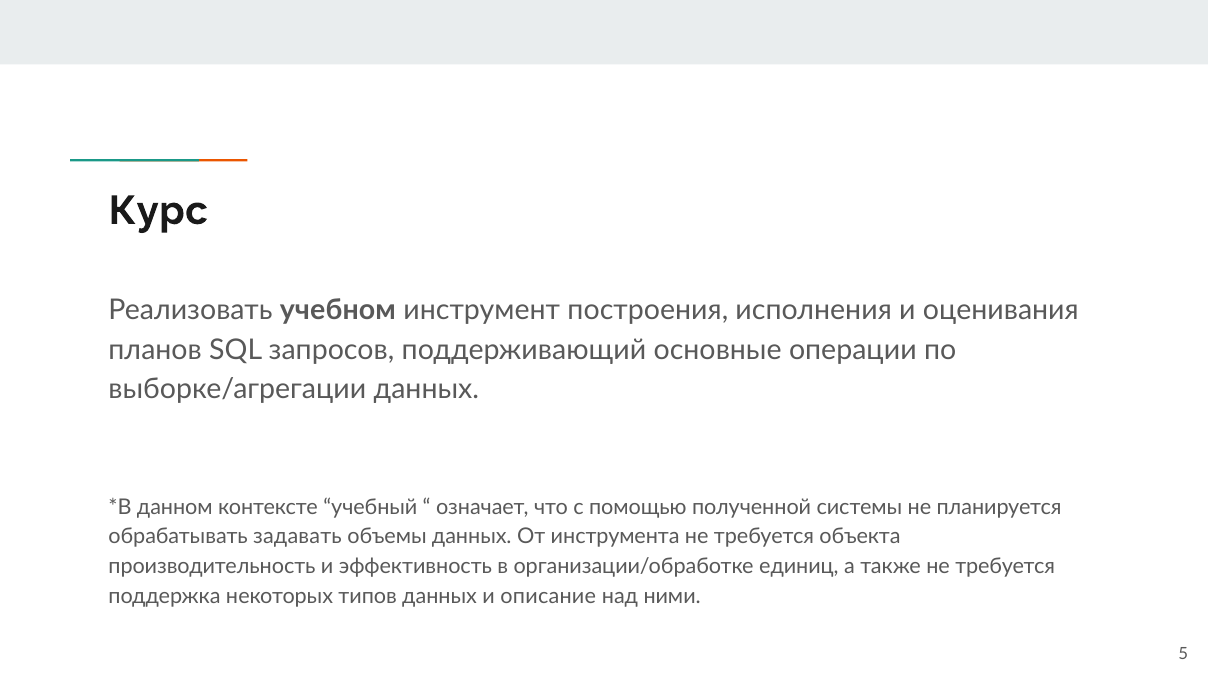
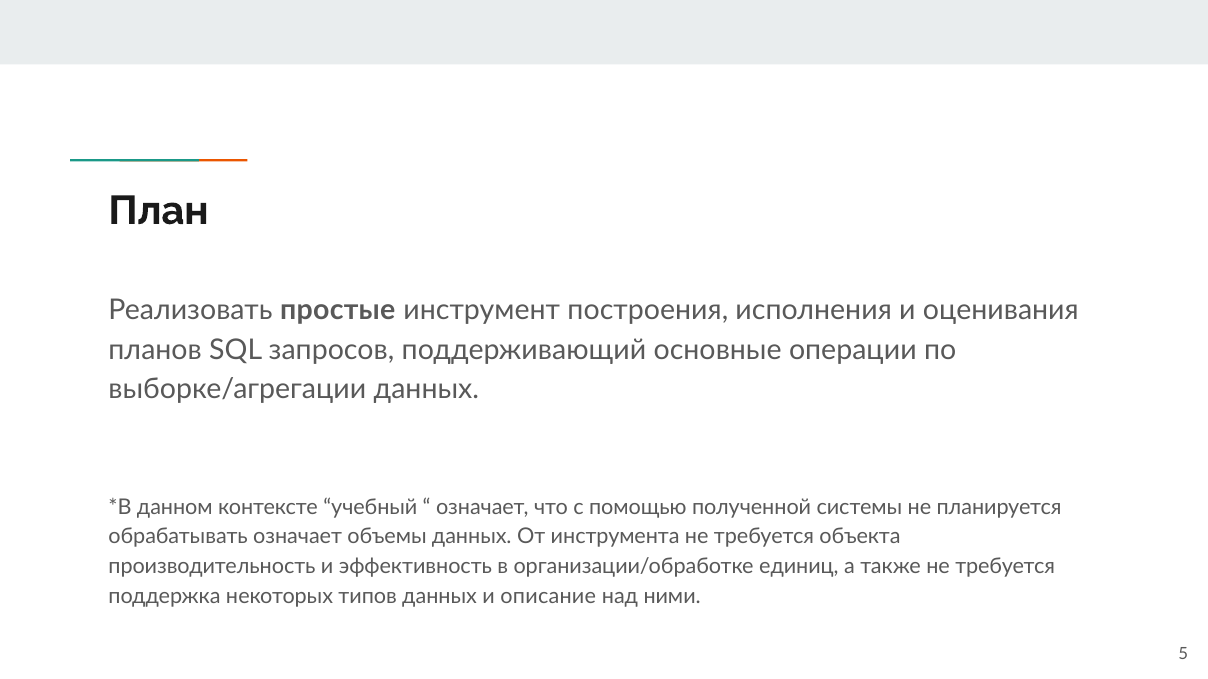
Курс: Курс -> План
учебном: учебном -> простые
обрабатывать задавать: задавать -> означает
